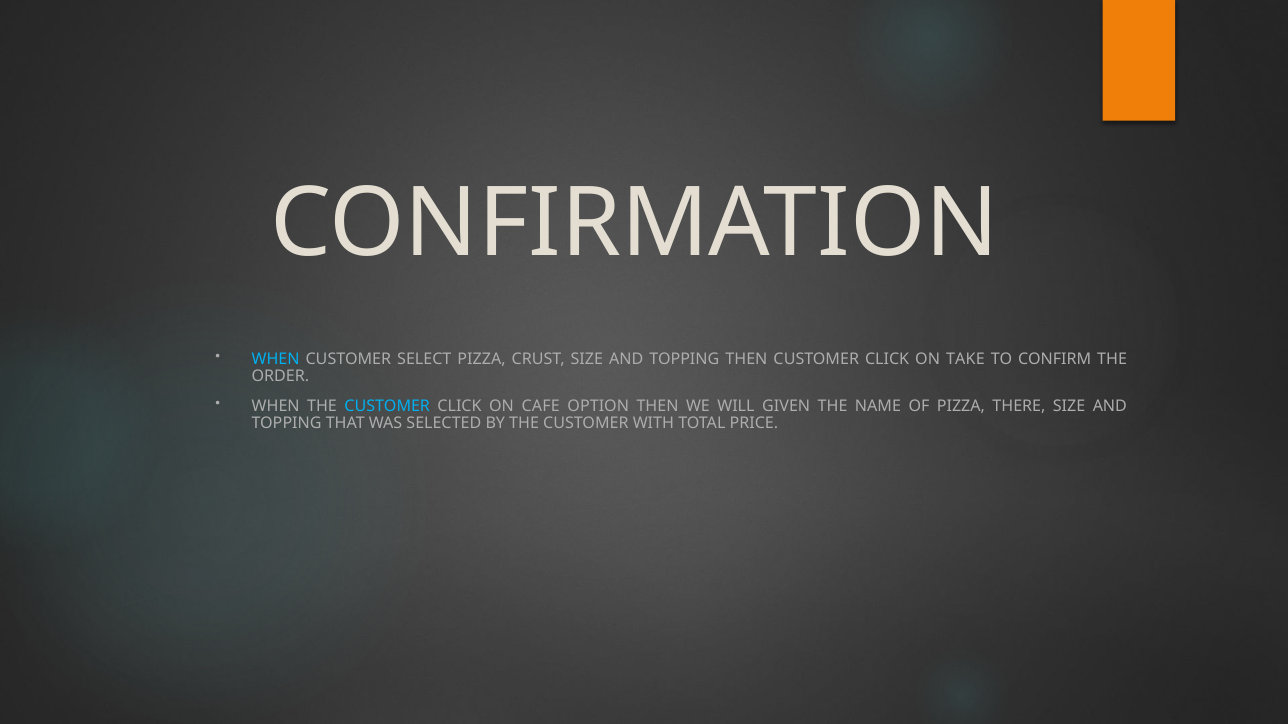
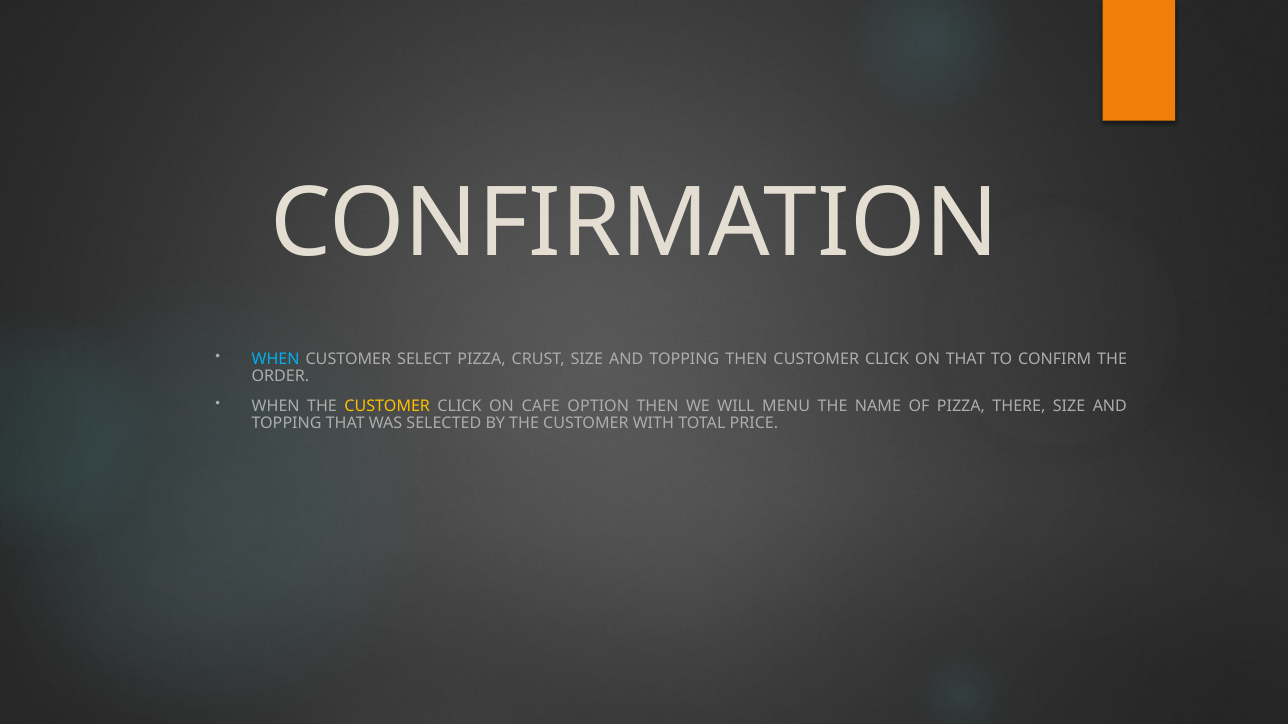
ON TAKE: TAKE -> THAT
CUSTOMER at (387, 406) colour: light blue -> yellow
GIVEN: GIVEN -> MENU
